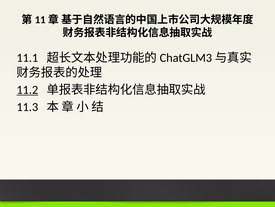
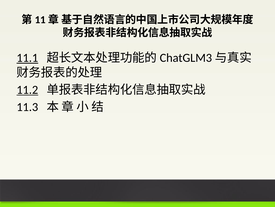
11.1 underline: none -> present
